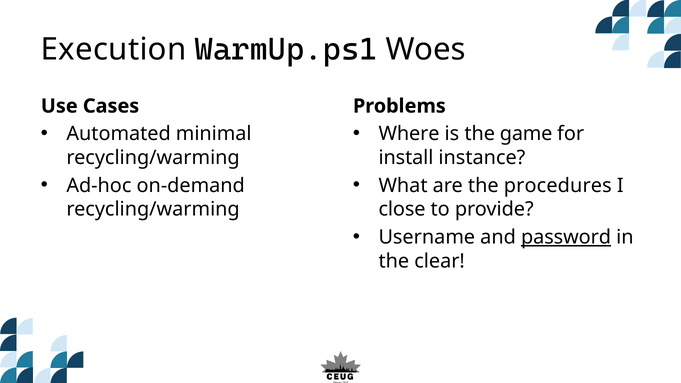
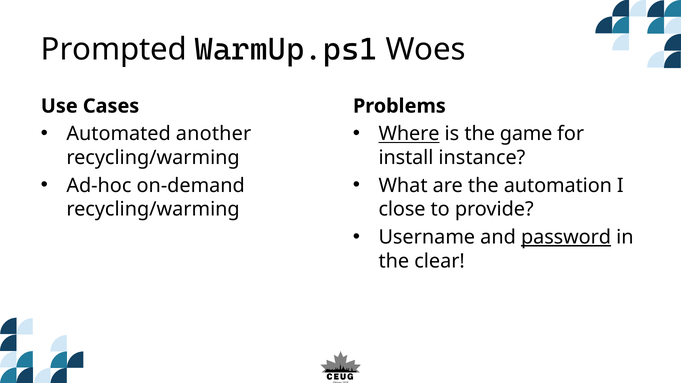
Execution: Execution -> Prompted
minimal: minimal -> another
Where underline: none -> present
procedures: procedures -> automation
